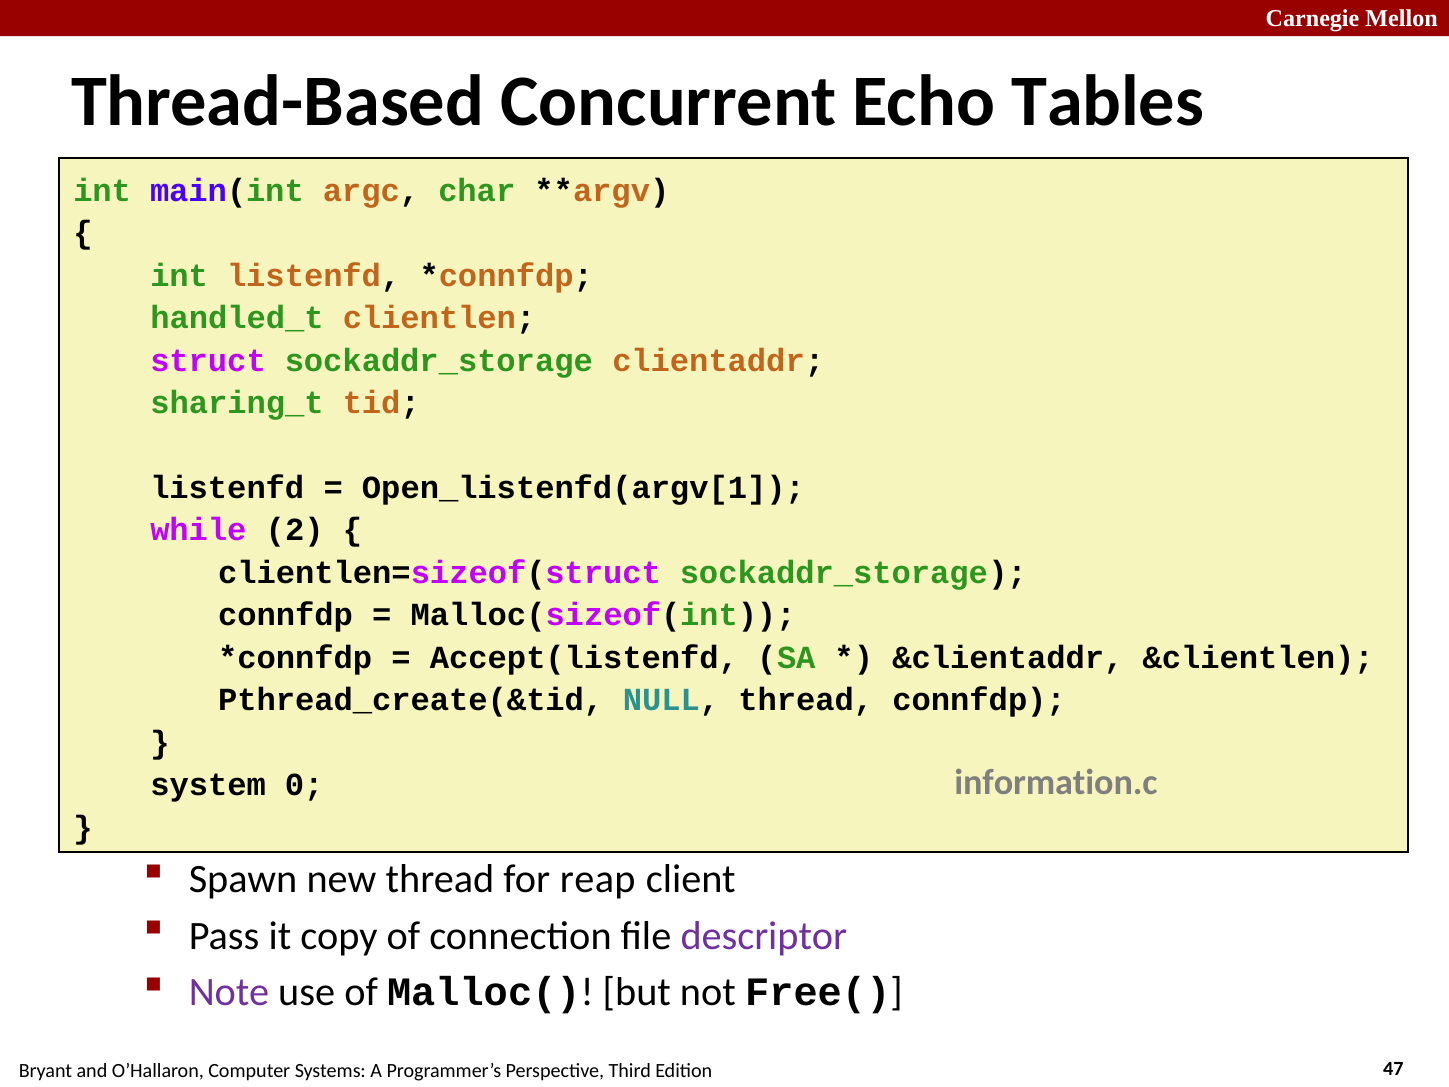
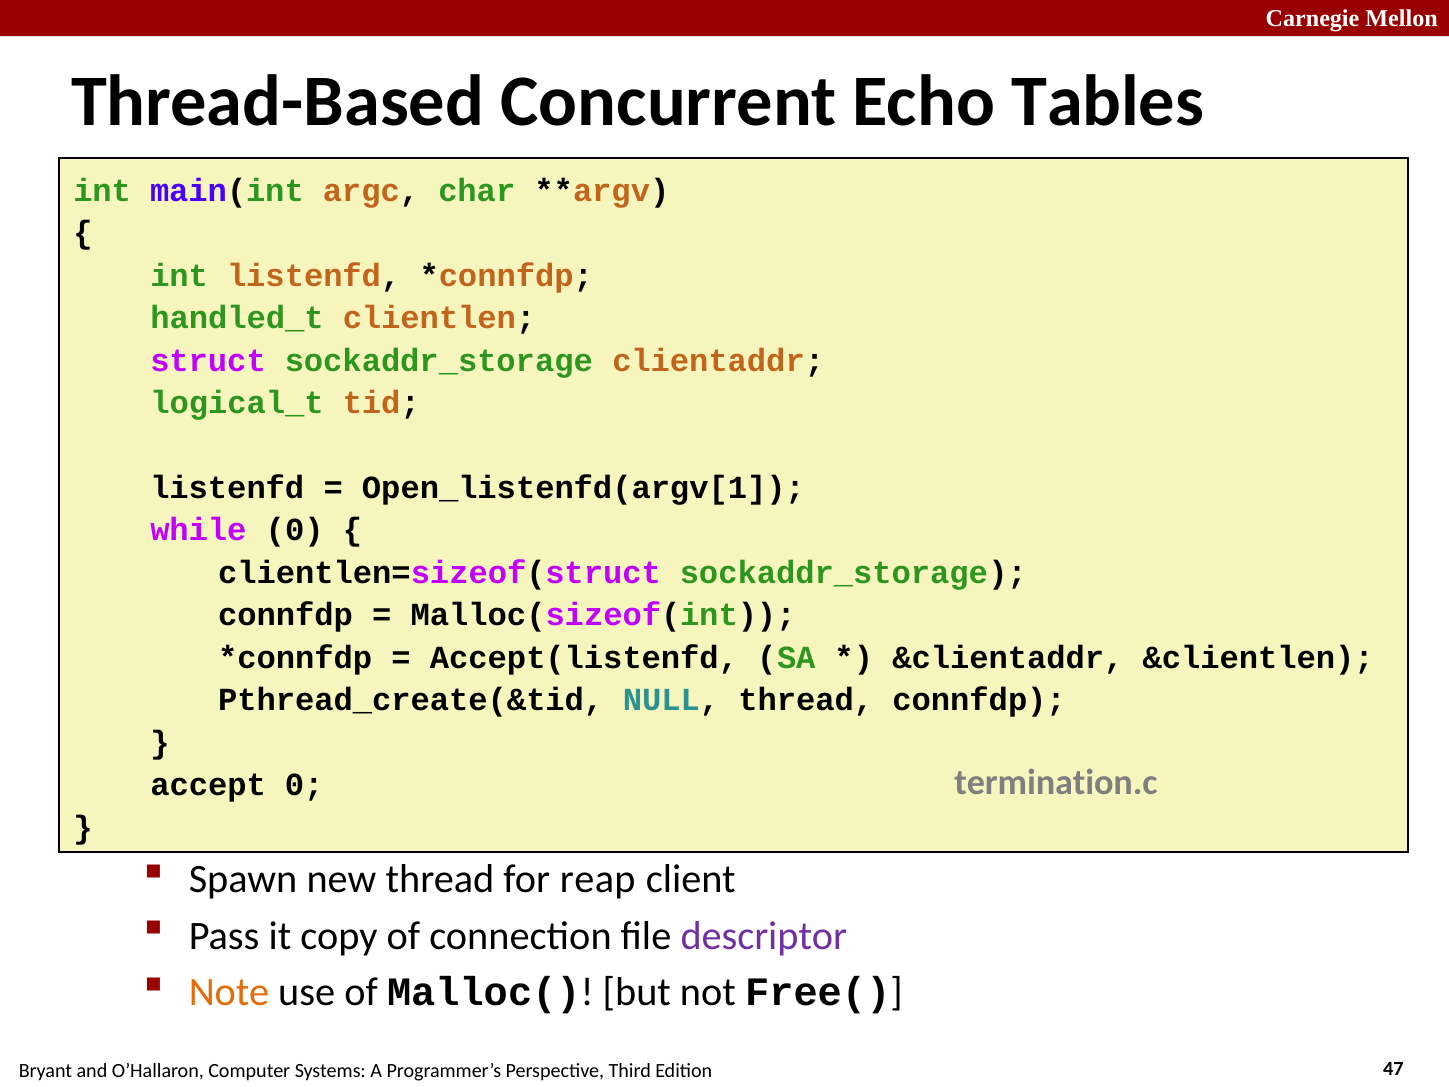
sharing_t: sharing_t -> logical_t
while 2: 2 -> 0
information.c: information.c -> termination.c
system: system -> accept
Note colour: purple -> orange
